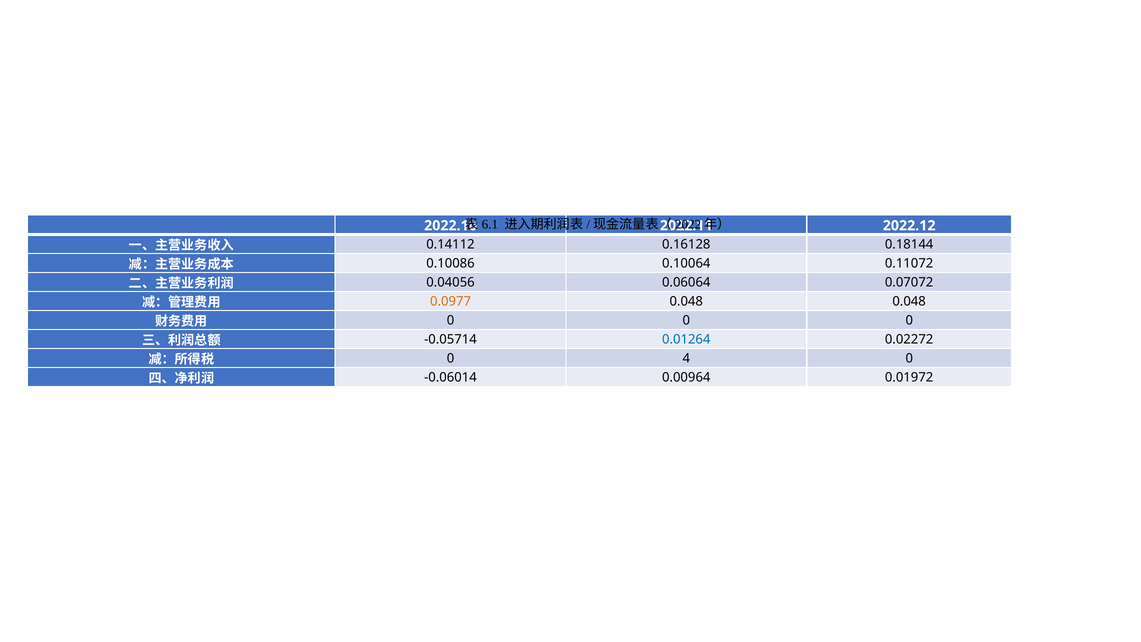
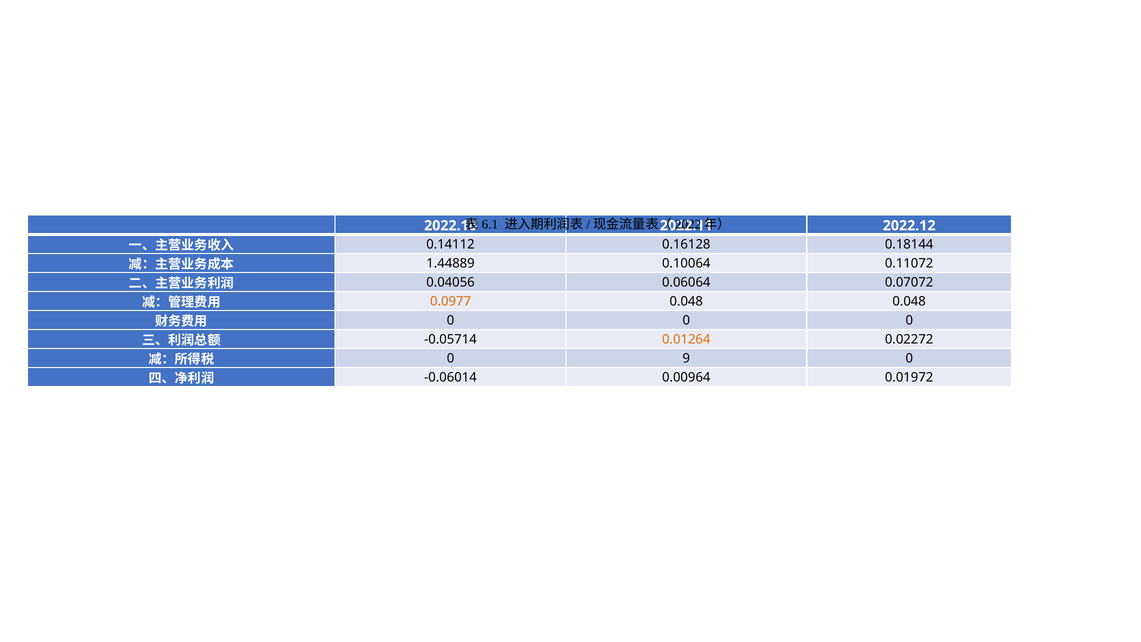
0.10086: 0.10086 -> 1.44889
0.01264 colour: blue -> orange
4: 4 -> 9
